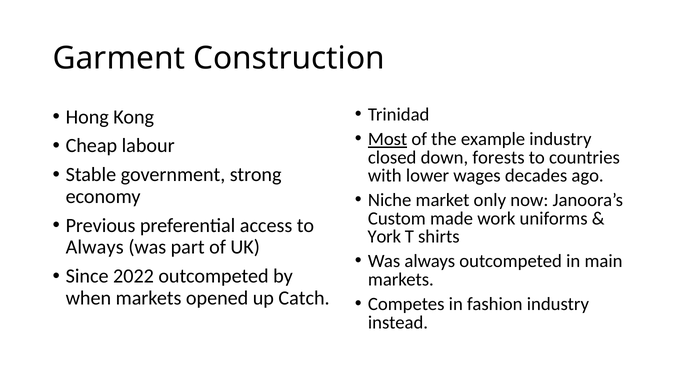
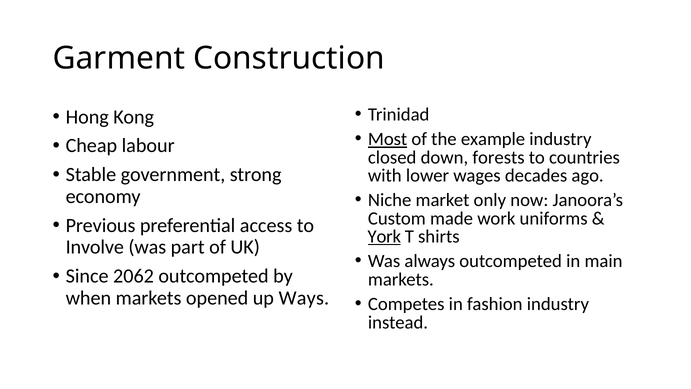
York underline: none -> present
Always at (95, 247): Always -> Involve
2022: 2022 -> 2062
Catch: Catch -> Ways
